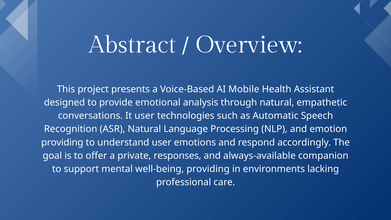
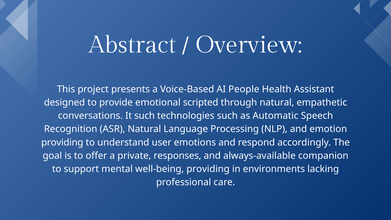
Mobile: Mobile -> People
analysis: analysis -> scripted
It user: user -> such
